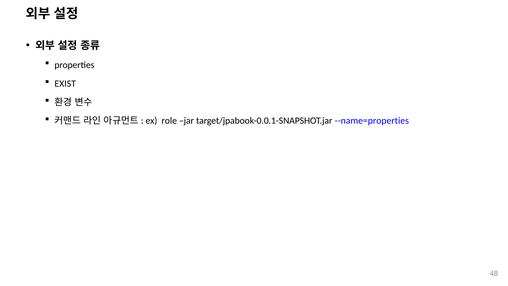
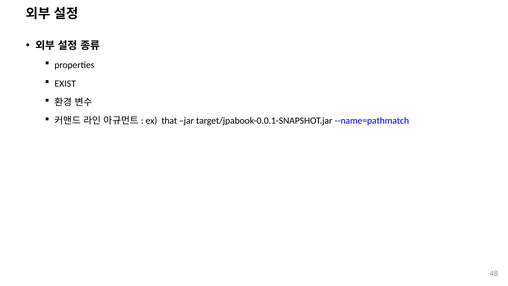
role: role -> that
--name=properties: --name=properties -> --name=pathmatch
